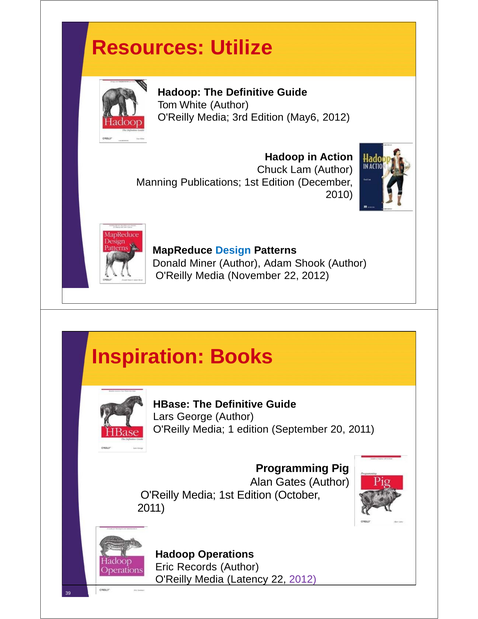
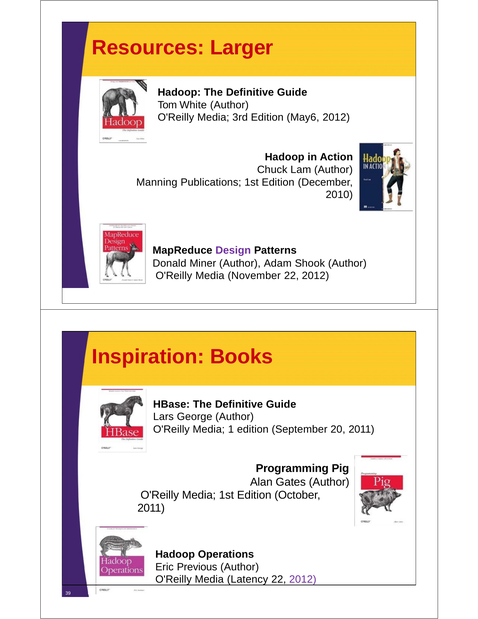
Utilize: Utilize -> Larger
Design colour: blue -> purple
Records: Records -> Previous
